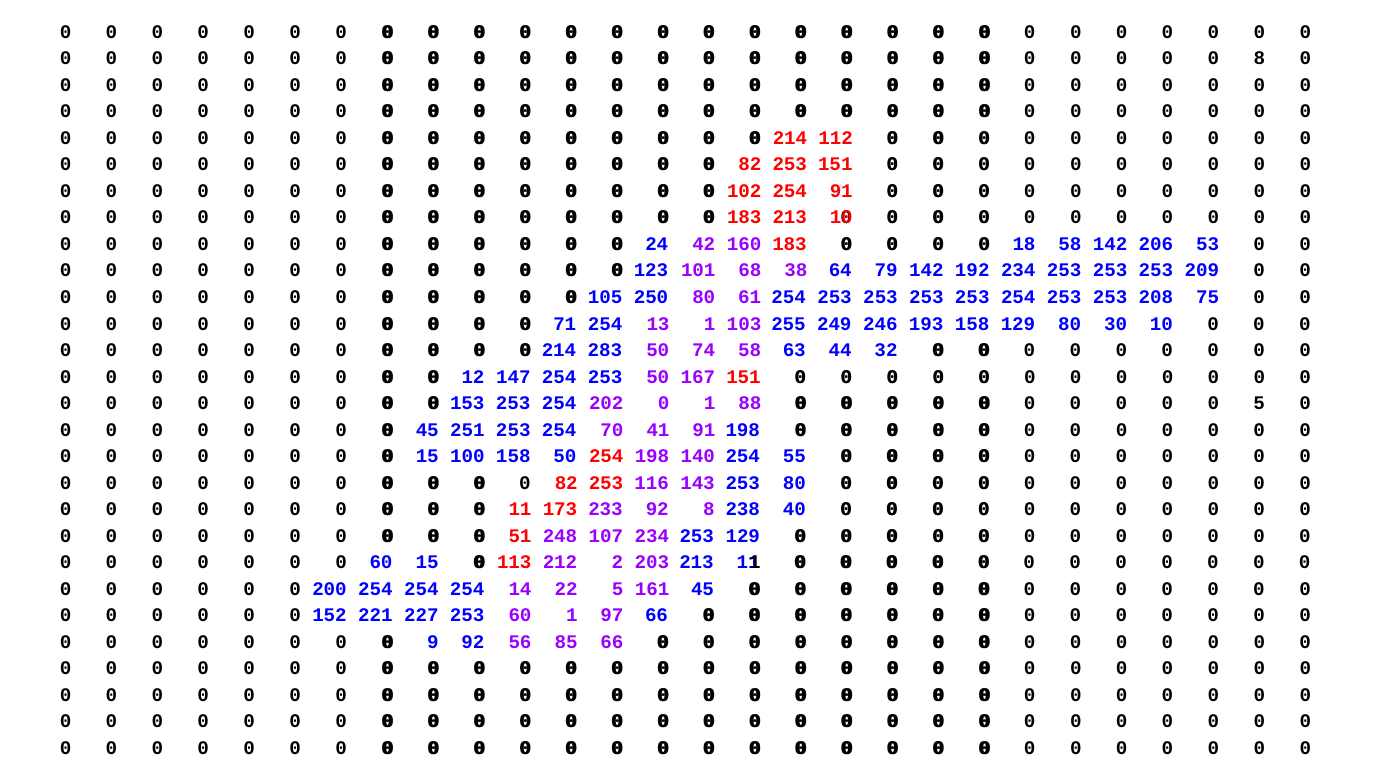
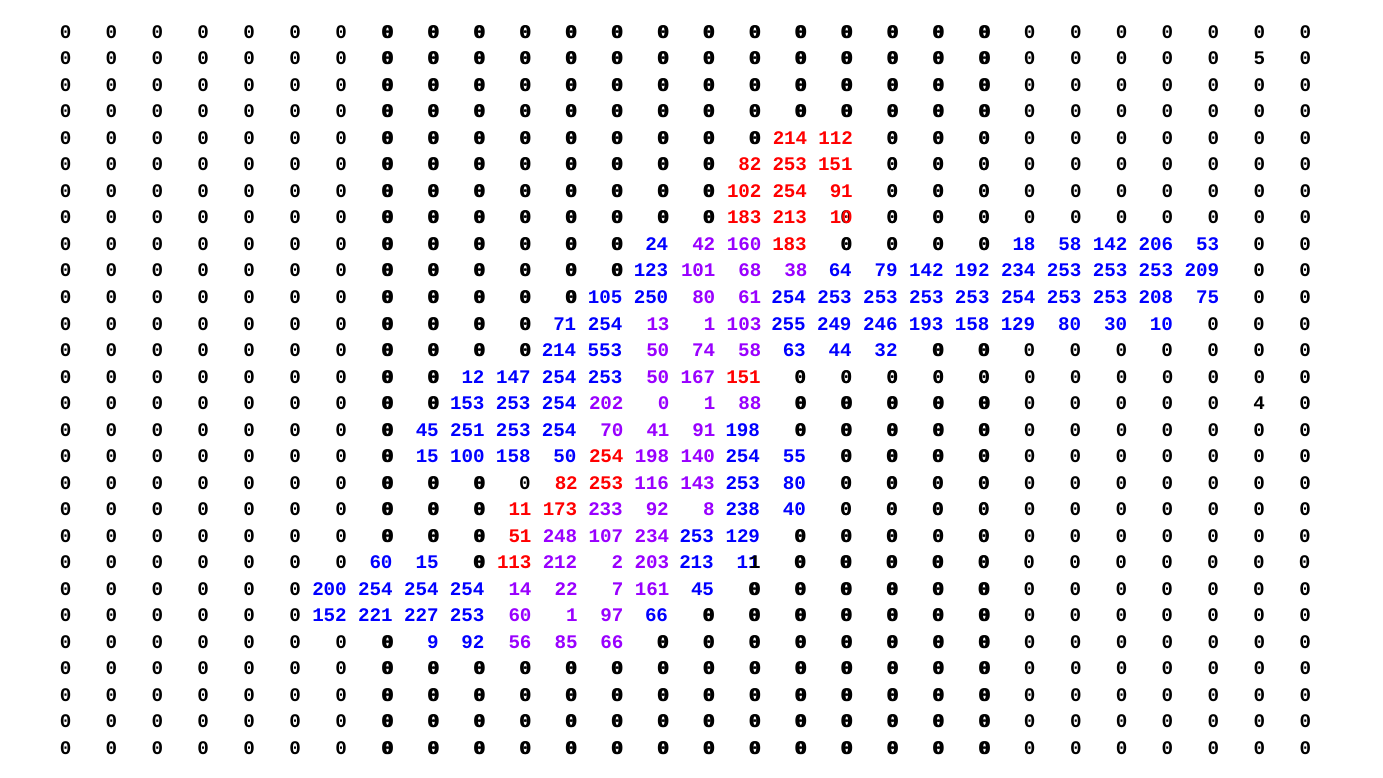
0 8: 8 -> 5
283: 283 -> 553
0 5: 5 -> 4
22 5: 5 -> 7
